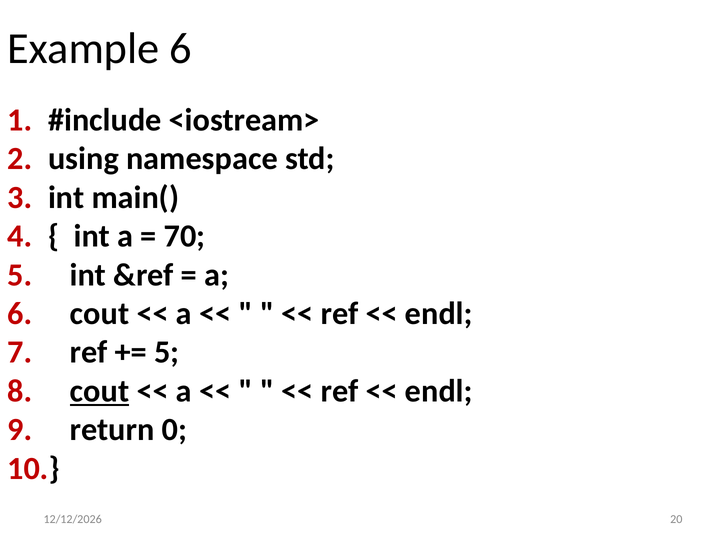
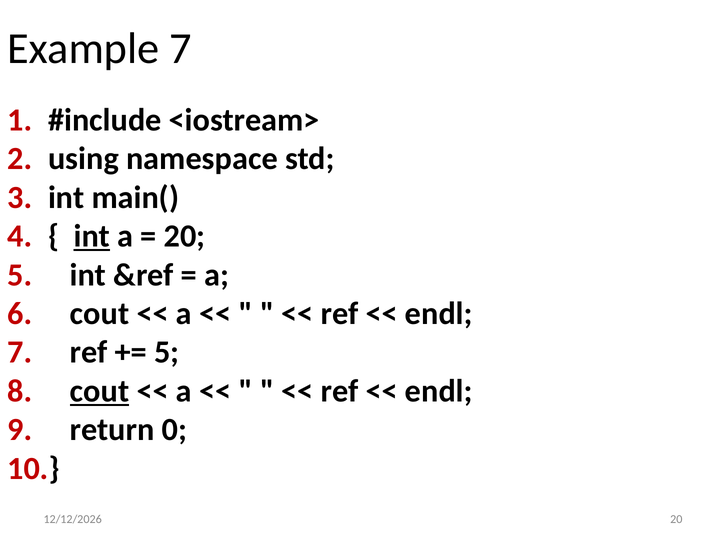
Example 6: 6 -> 7
int at (92, 236) underline: none -> present
70 at (184, 236): 70 -> 20
